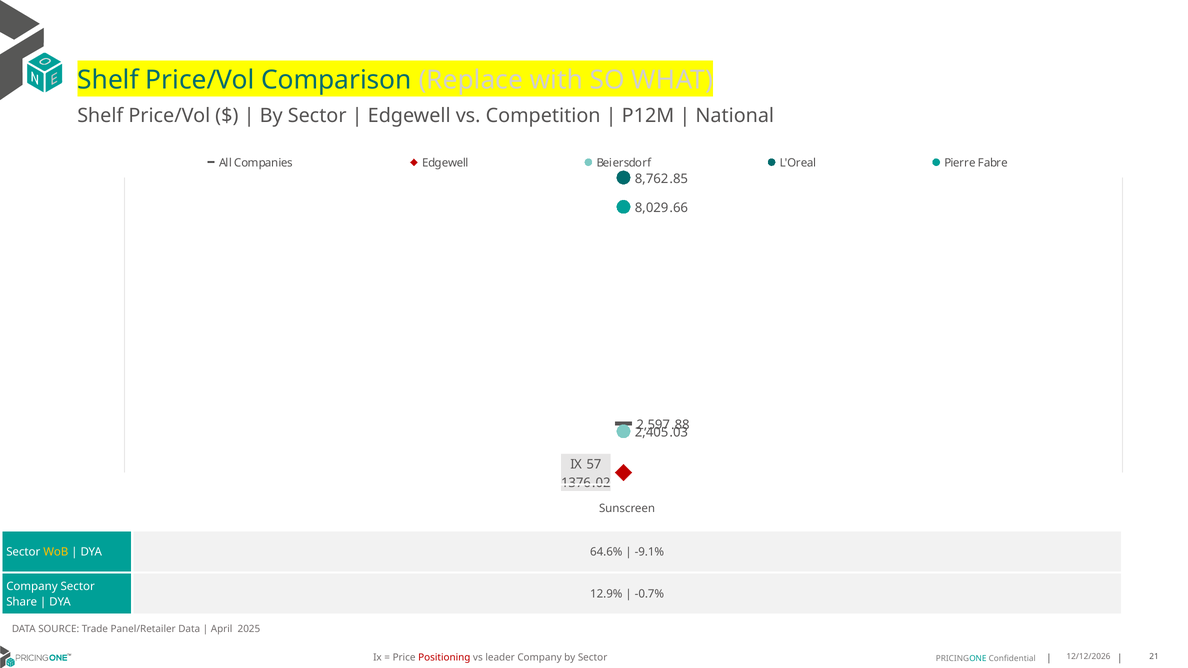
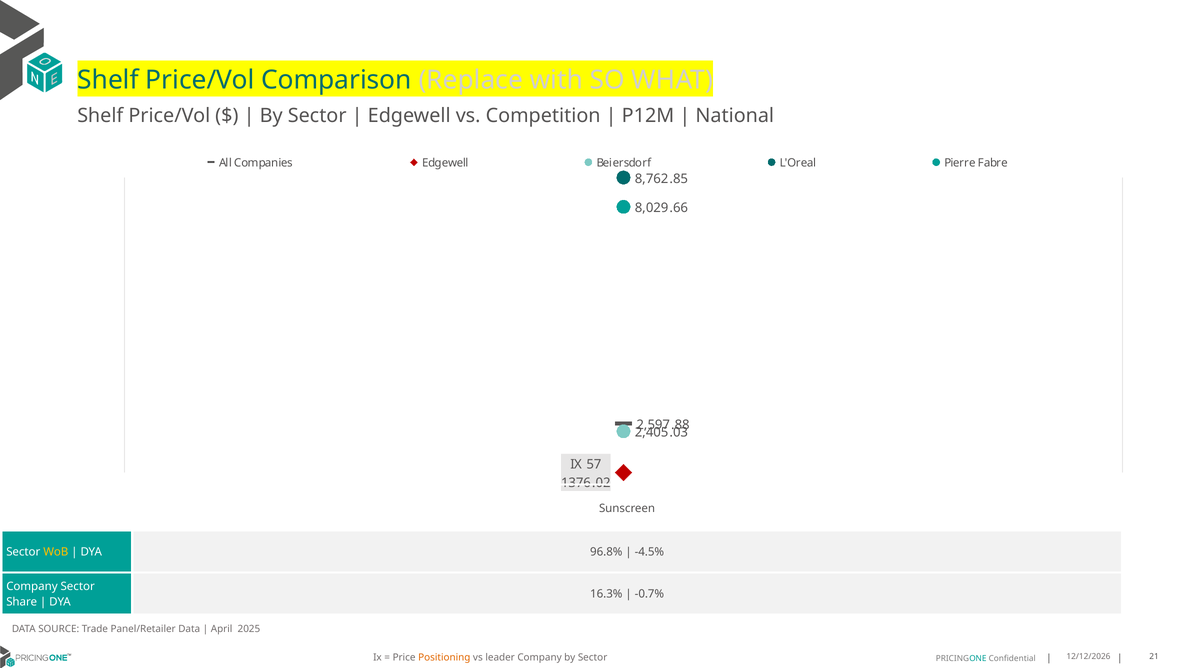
64.6%: 64.6% -> 96.8%
-9.1%: -9.1% -> -4.5%
12.9%: 12.9% -> 16.3%
Positioning colour: red -> orange
